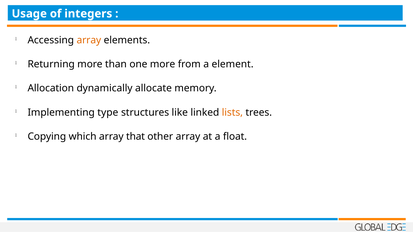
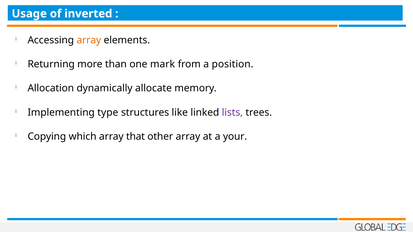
integers: integers -> inverted
one more: more -> mark
element: element -> position
lists colour: orange -> purple
float: float -> your
